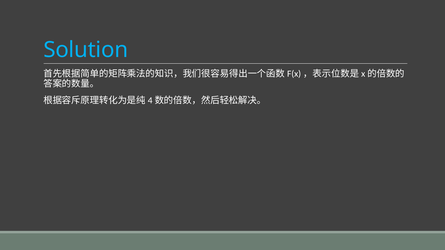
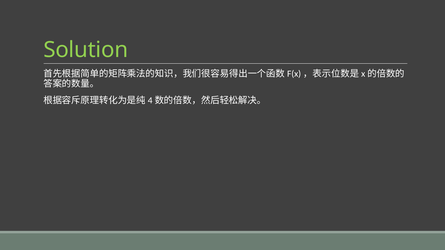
Solution colour: light blue -> light green
